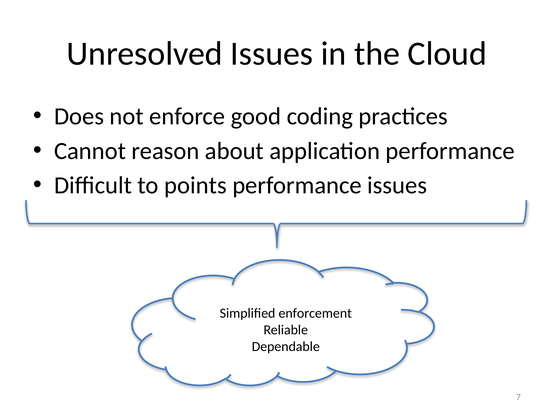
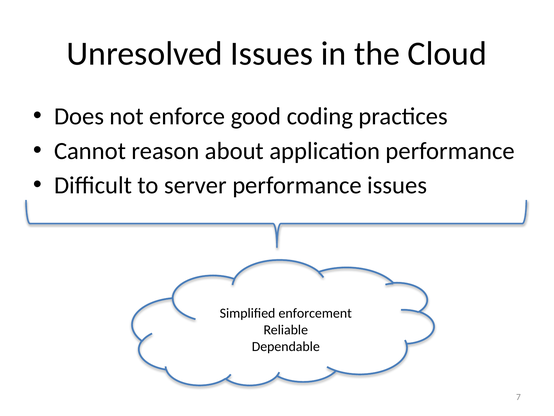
points: points -> server
